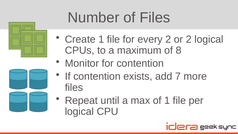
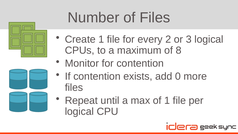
or 2: 2 -> 3
7: 7 -> 0
